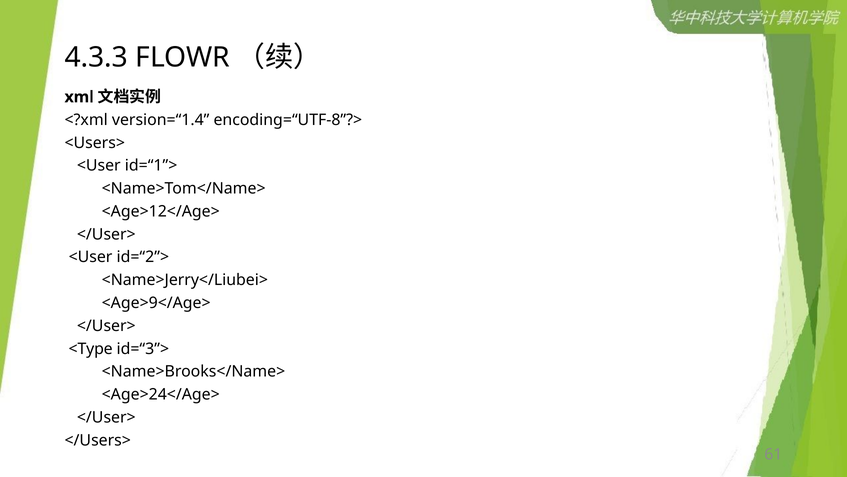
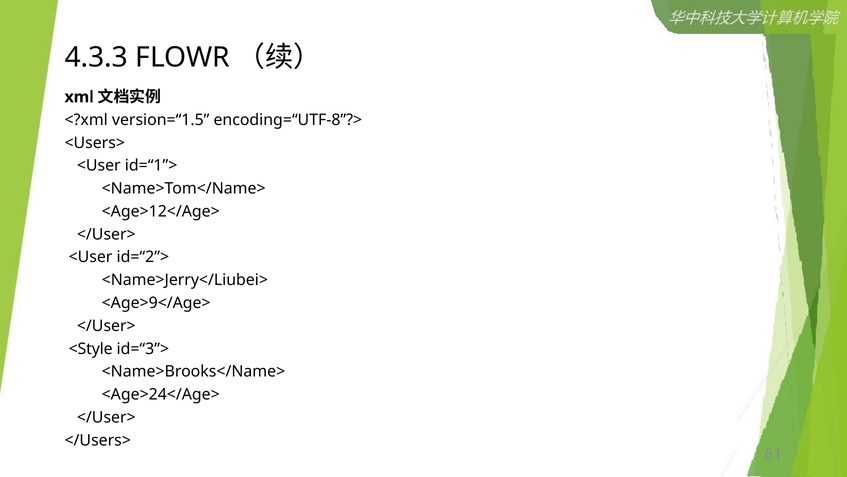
version=“1.4: version=“1.4 -> version=“1.5
<Type: <Type -> <Style
